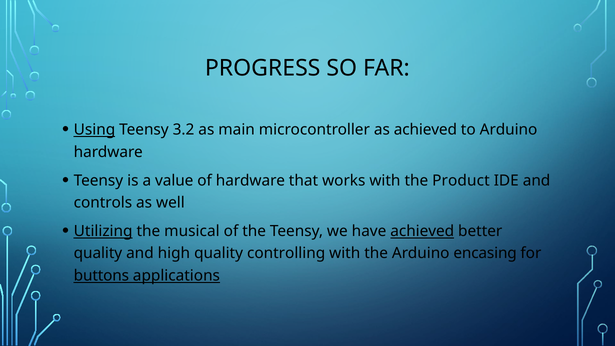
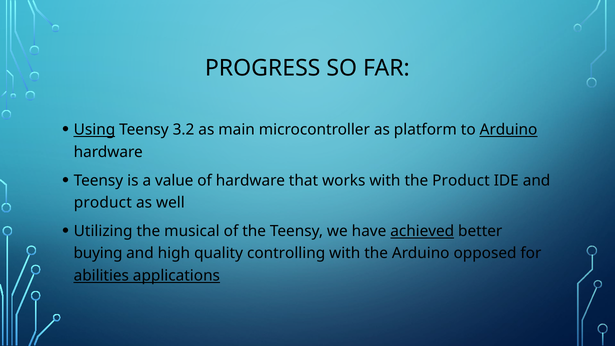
as achieved: achieved -> platform
Arduino at (509, 130) underline: none -> present
controls at (103, 203): controls -> product
Utilizing underline: present -> none
quality at (98, 253): quality -> buying
encasing: encasing -> opposed
buttons: buttons -> abilities
